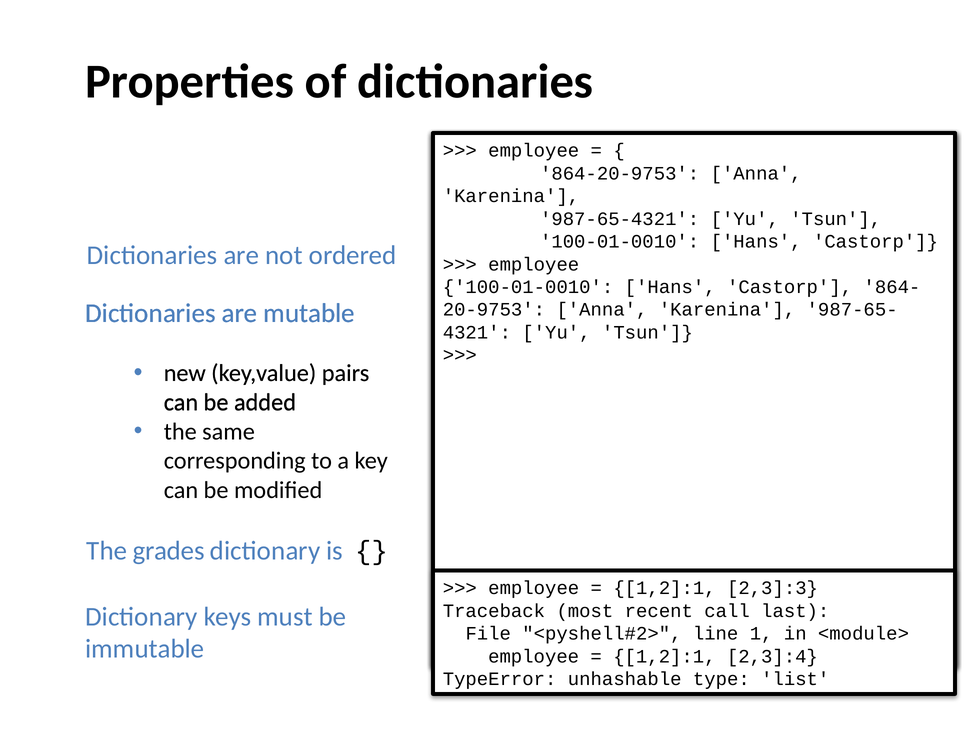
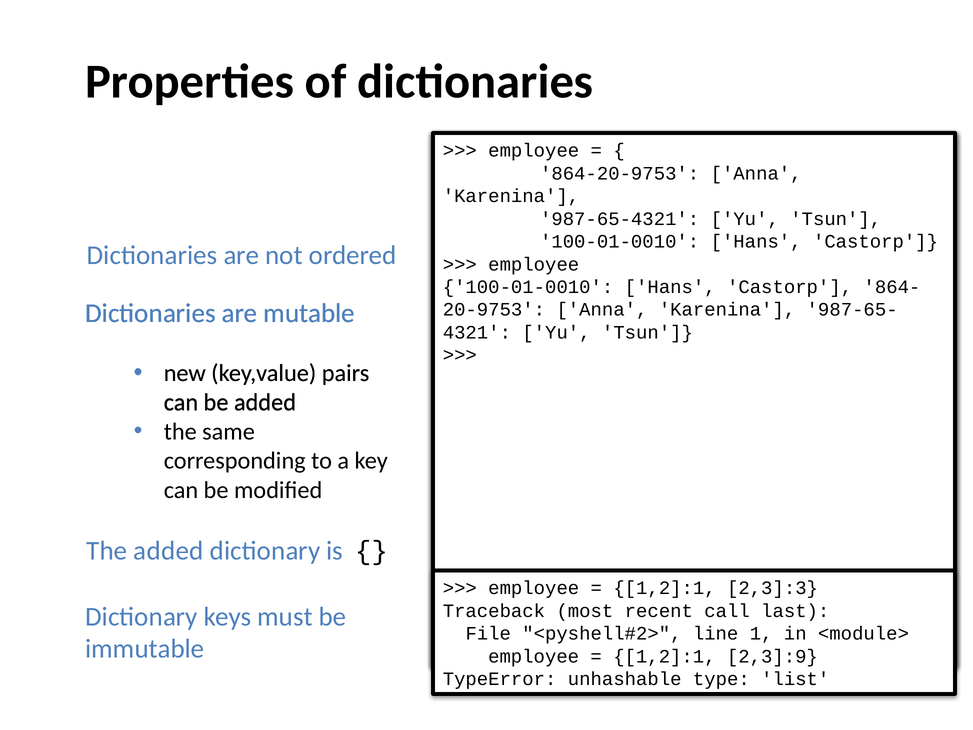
The grades: grades -> added
2,3]:4: 2,3]:4 -> 2,3]:9
